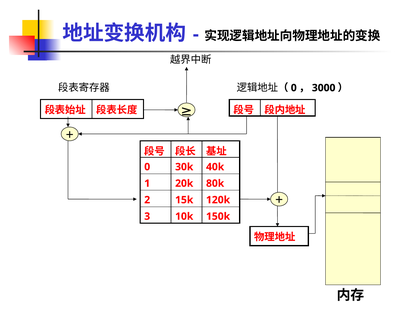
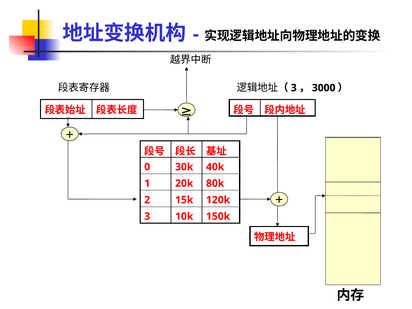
0 at (294, 88): 0 -> 3
